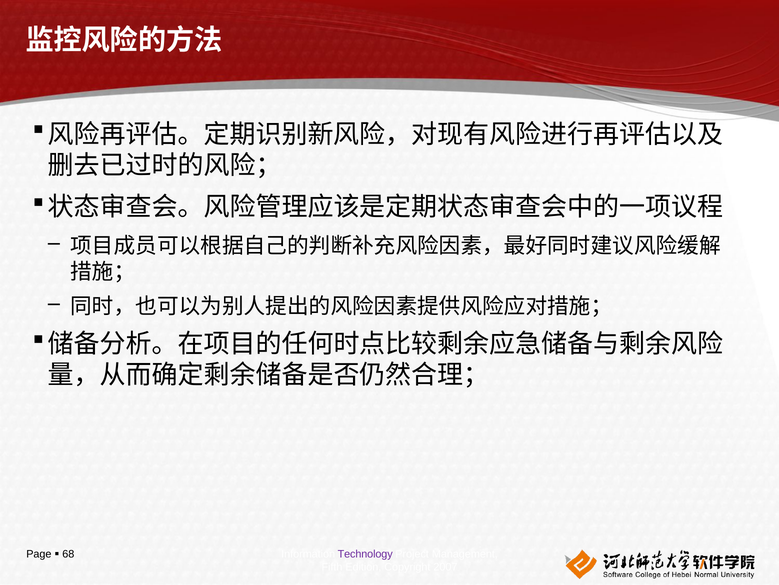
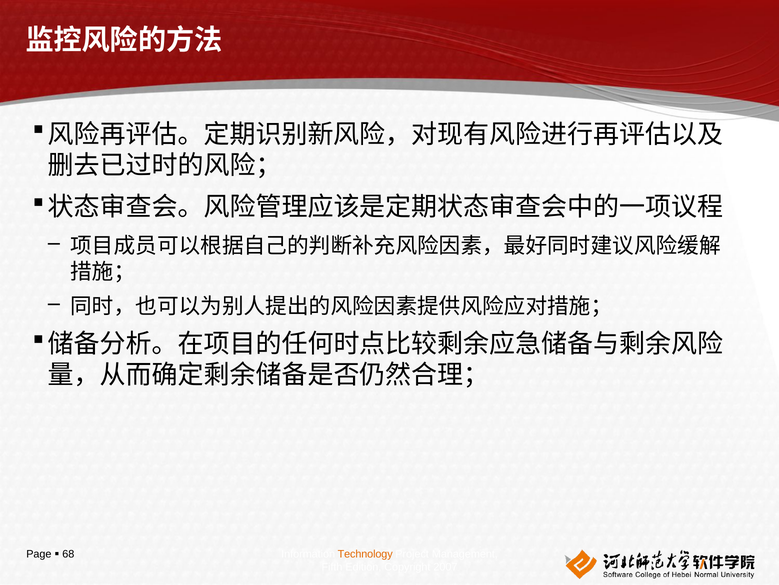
Technology colour: purple -> orange
